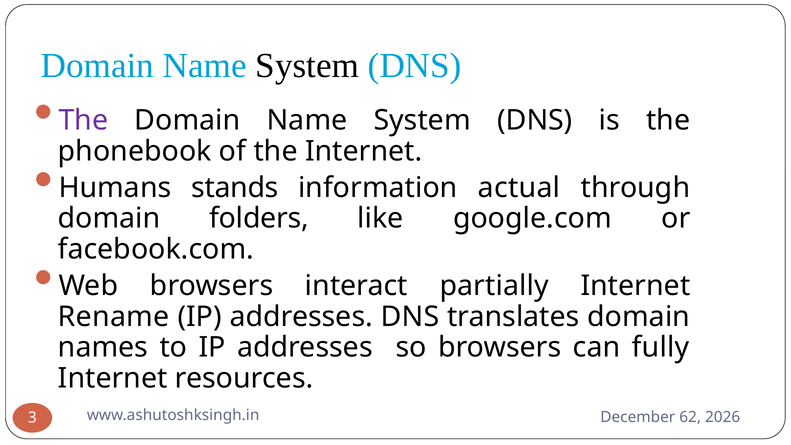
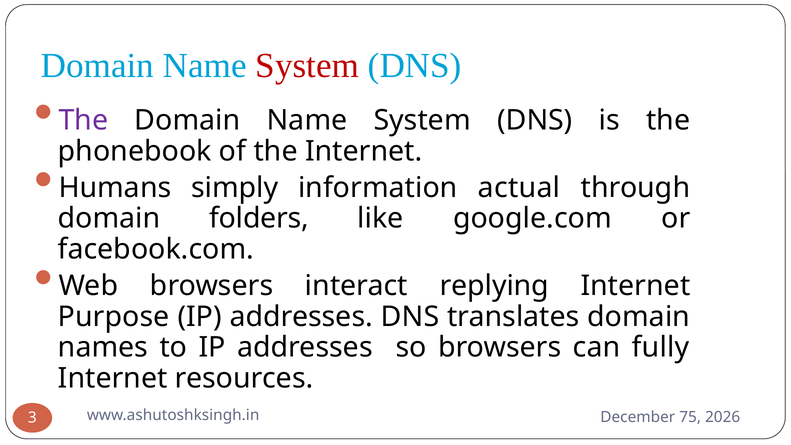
System at (307, 66) colour: black -> red
stands: stands -> simply
partially: partially -> replying
Rename: Rename -> Purpose
62: 62 -> 75
